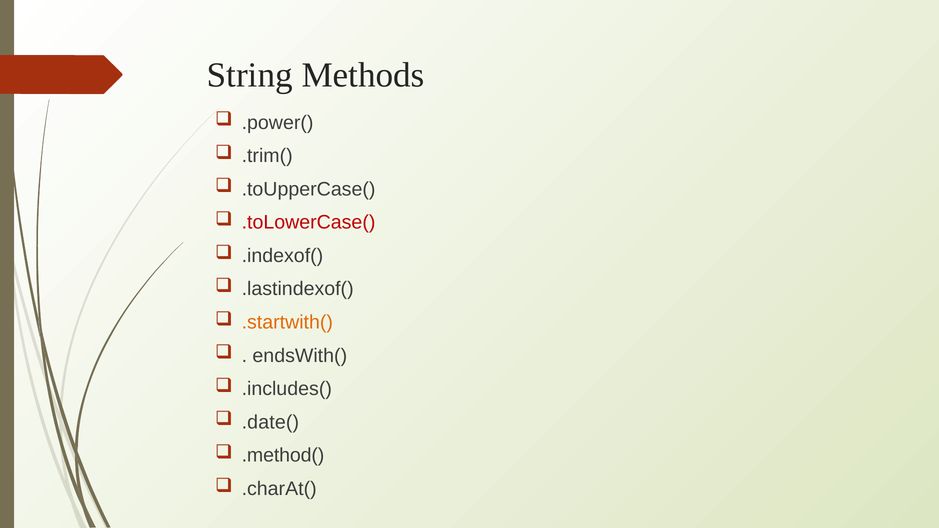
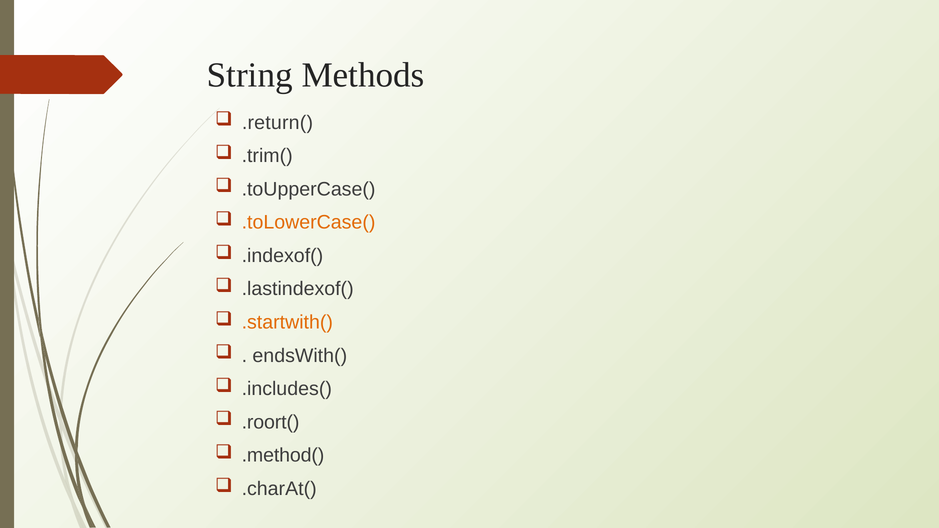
.power(: .power( -> .return(
.toLowerCase( colour: red -> orange
.date(: .date( -> .roort(
